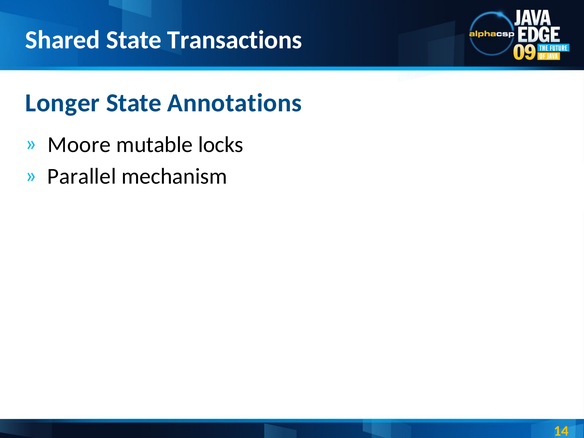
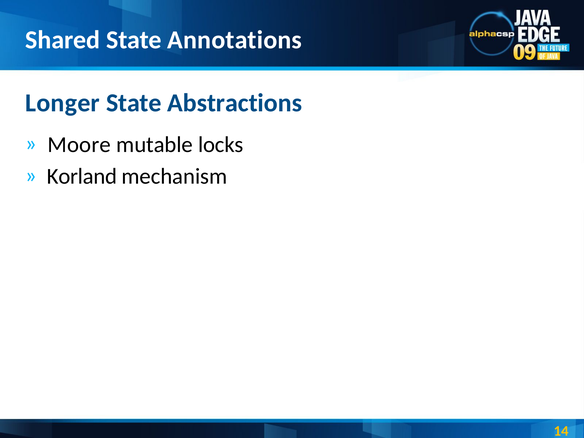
Transactions: Transactions -> Annotations
Annotations: Annotations -> Abstractions
Parallel: Parallel -> Korland
